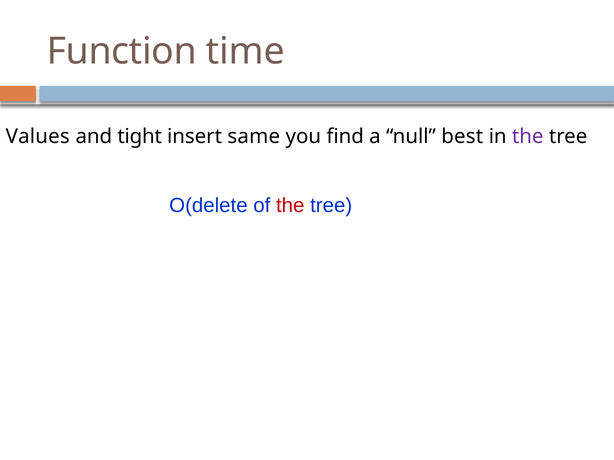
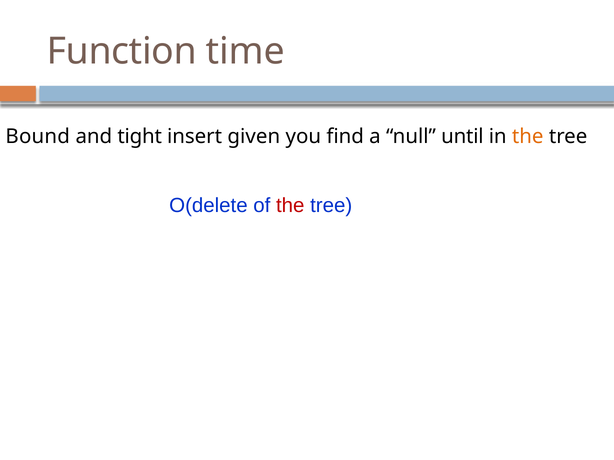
Values: Values -> Bound
same: same -> given
best: best -> until
the at (528, 137) colour: purple -> orange
